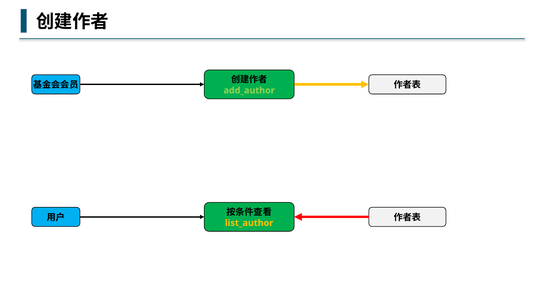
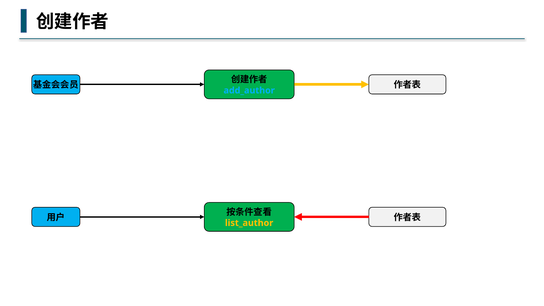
add_author colour: light green -> light blue
